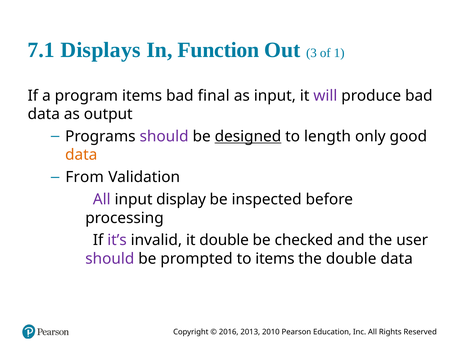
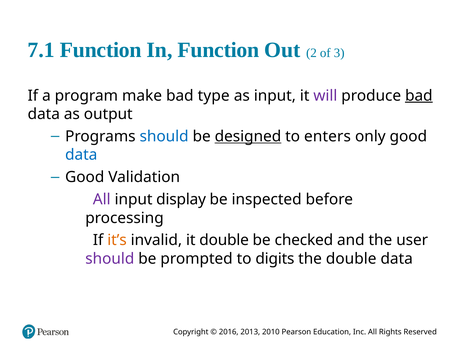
7.1 Displays: Displays -> Function
3: 3 -> 2
1: 1 -> 3
program items: items -> make
final: final -> type
bad at (419, 96) underline: none -> present
should at (164, 136) colour: purple -> blue
length: length -> enters
data at (81, 155) colour: orange -> blue
From at (85, 177): From -> Good
it’s colour: purple -> orange
to items: items -> digits
